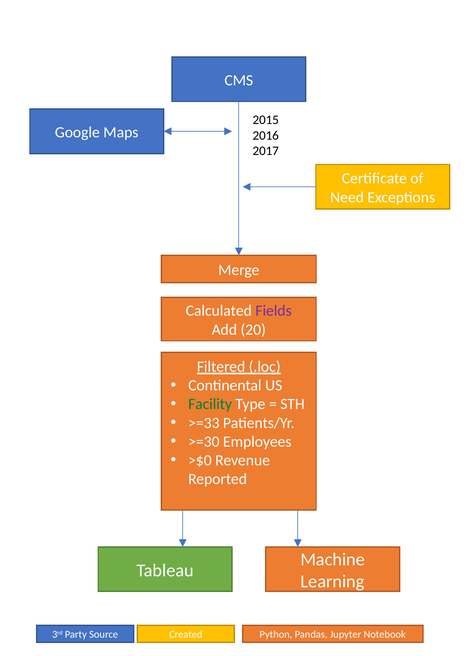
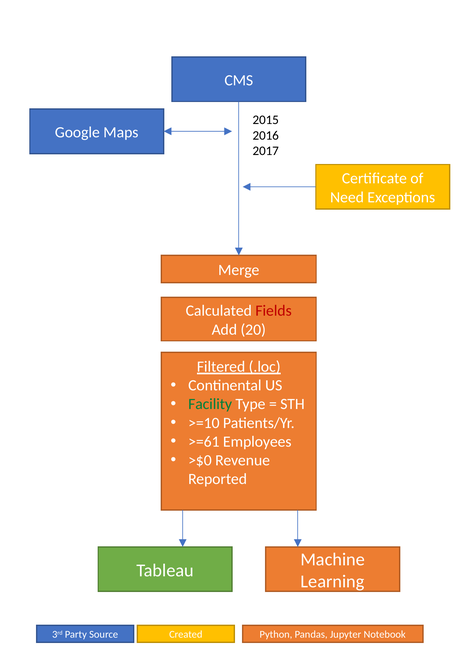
Fields colour: purple -> red
>=33: >=33 -> >=10
>=30: >=30 -> >=61
